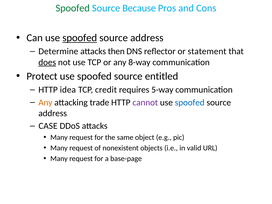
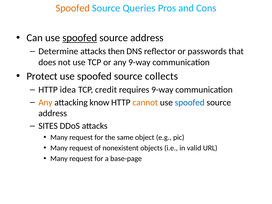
Spoofed at (73, 8) colour: green -> orange
Because: Because -> Queries
statement: statement -> passwords
does underline: present -> none
any 8-way: 8-way -> 9-way
entitled: entitled -> collects
requires 5-way: 5-way -> 9-way
trade: trade -> know
cannot colour: purple -> orange
CASE: CASE -> SITES
